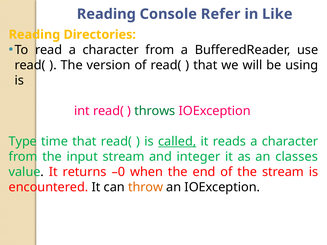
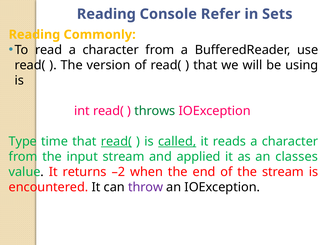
Like: Like -> Sets
Directories: Directories -> Commonly
read( at (116, 142) underline: none -> present
integer: integer -> applied
–0: –0 -> –2
throw colour: orange -> purple
